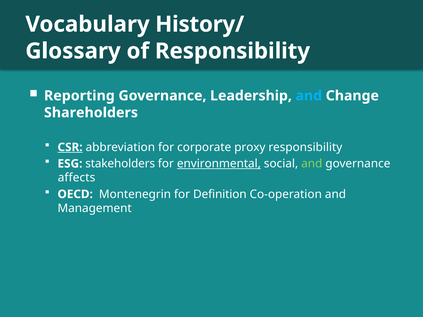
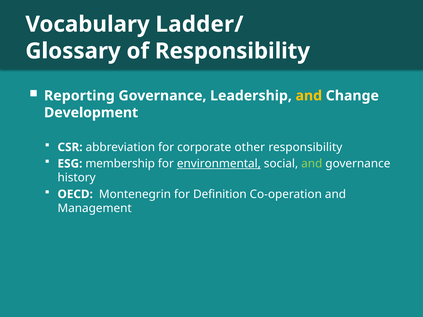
History/: History/ -> Ladder/
and at (309, 96) colour: light blue -> yellow
Shareholders: Shareholders -> Development
CSR underline: present -> none
proxy: proxy -> other
stakeholders: stakeholders -> membership
affects: affects -> history
